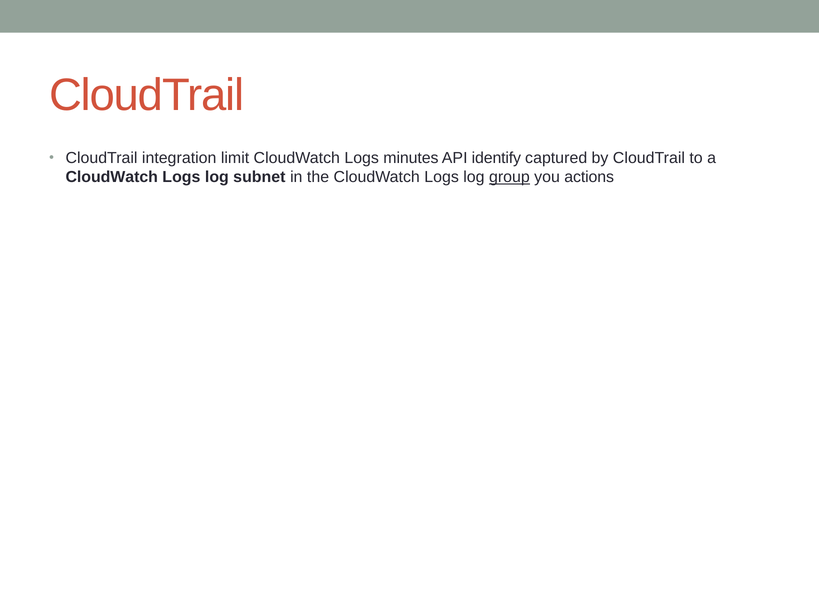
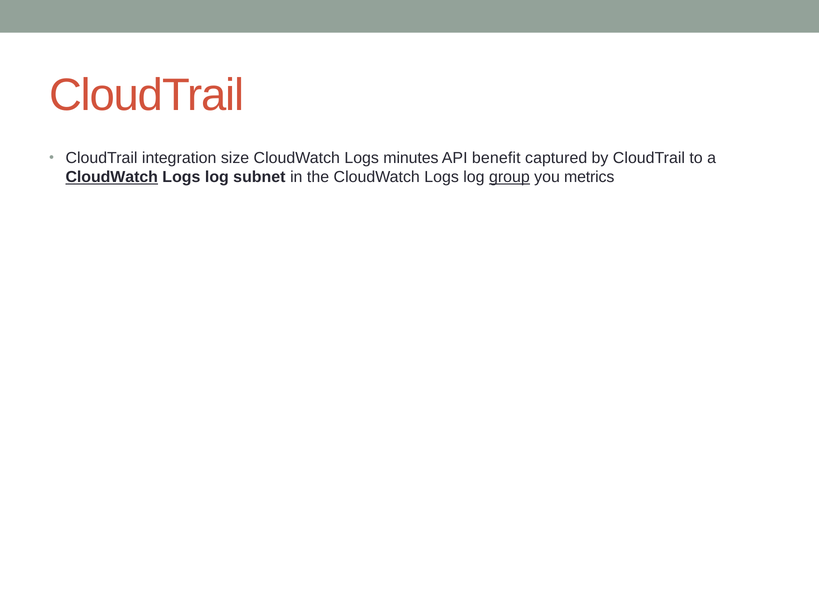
limit: limit -> size
identify: identify -> benefit
CloudWatch at (112, 177) underline: none -> present
actions: actions -> metrics
